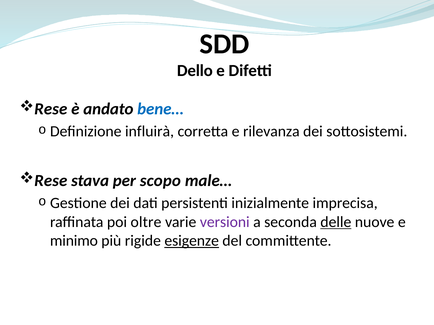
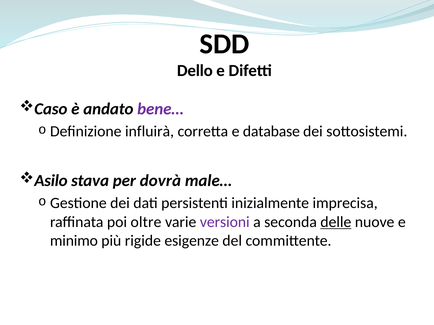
Rese at (51, 109): Rese -> Caso
bene… colour: blue -> purple
rilevanza: rilevanza -> database
Rese at (51, 181): Rese -> Asilo
scopo: scopo -> dovrà
esigenze underline: present -> none
